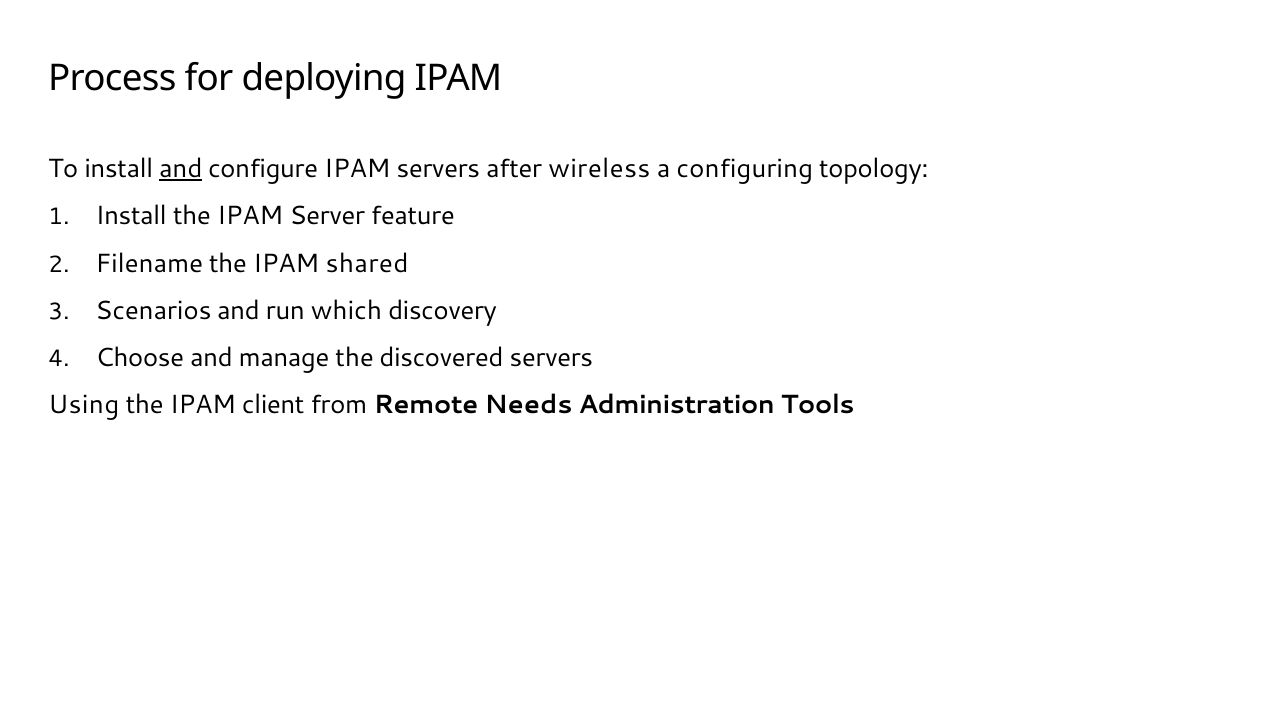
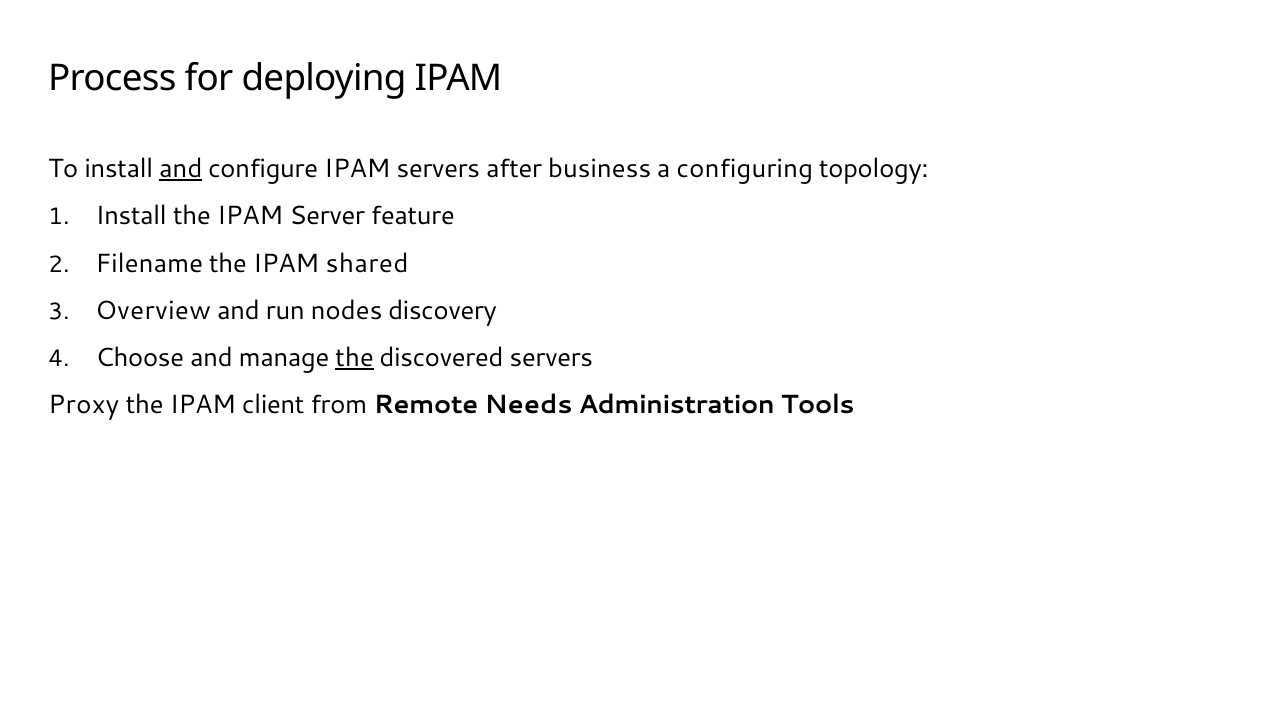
wireless: wireless -> business
Scenarios: Scenarios -> Overview
which: which -> nodes
the at (355, 358) underline: none -> present
Using: Using -> Proxy
